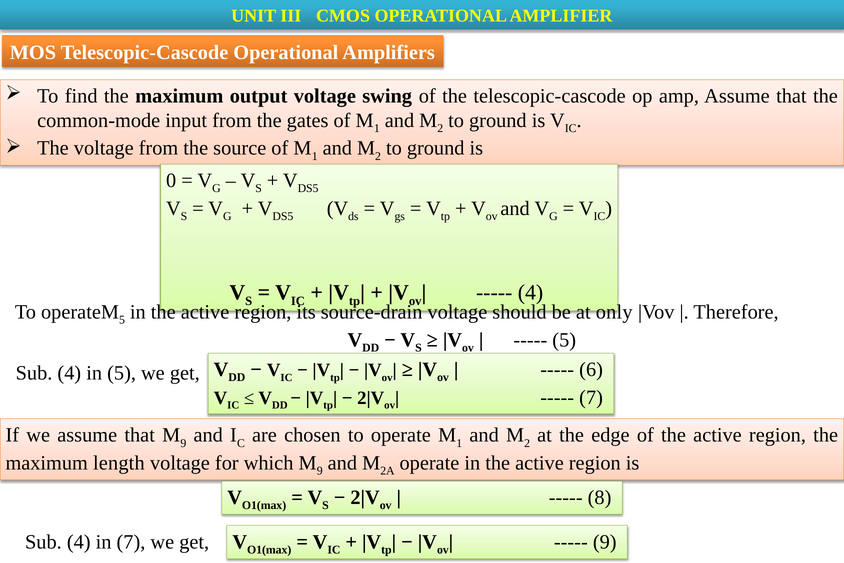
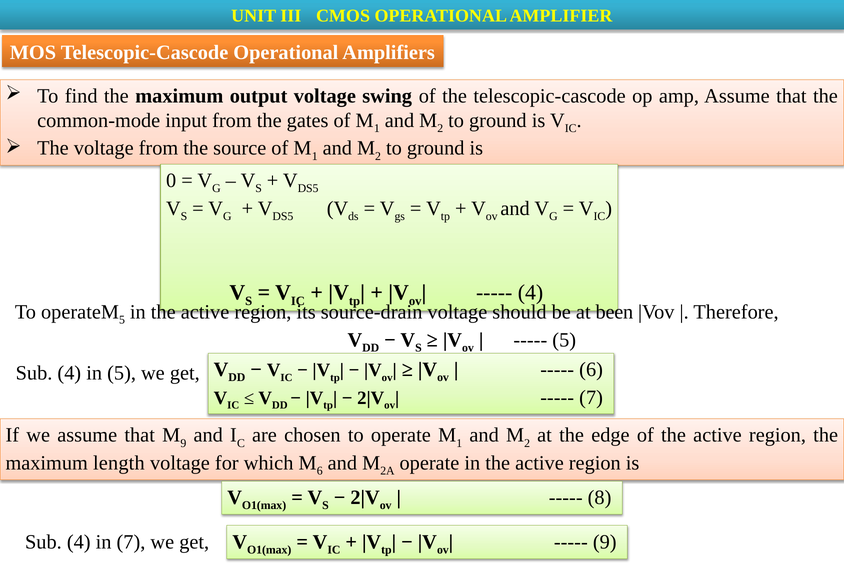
only: only -> been
9 at (320, 471): 9 -> 6
